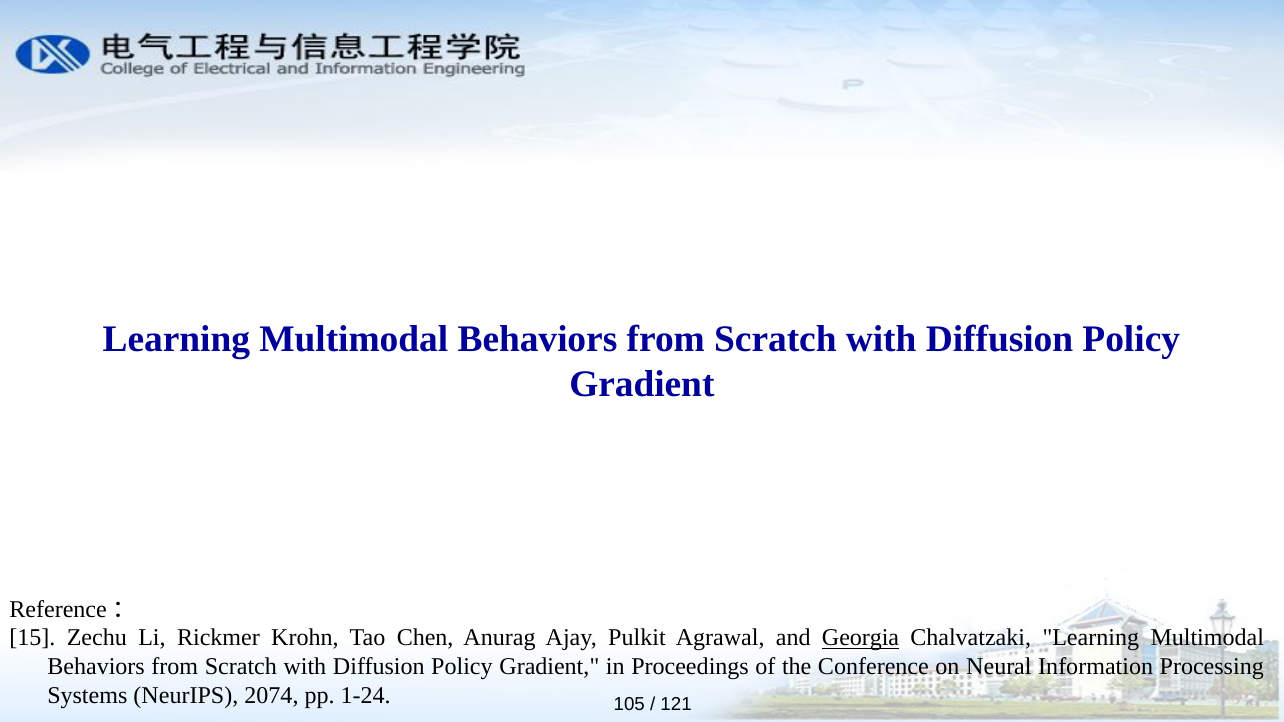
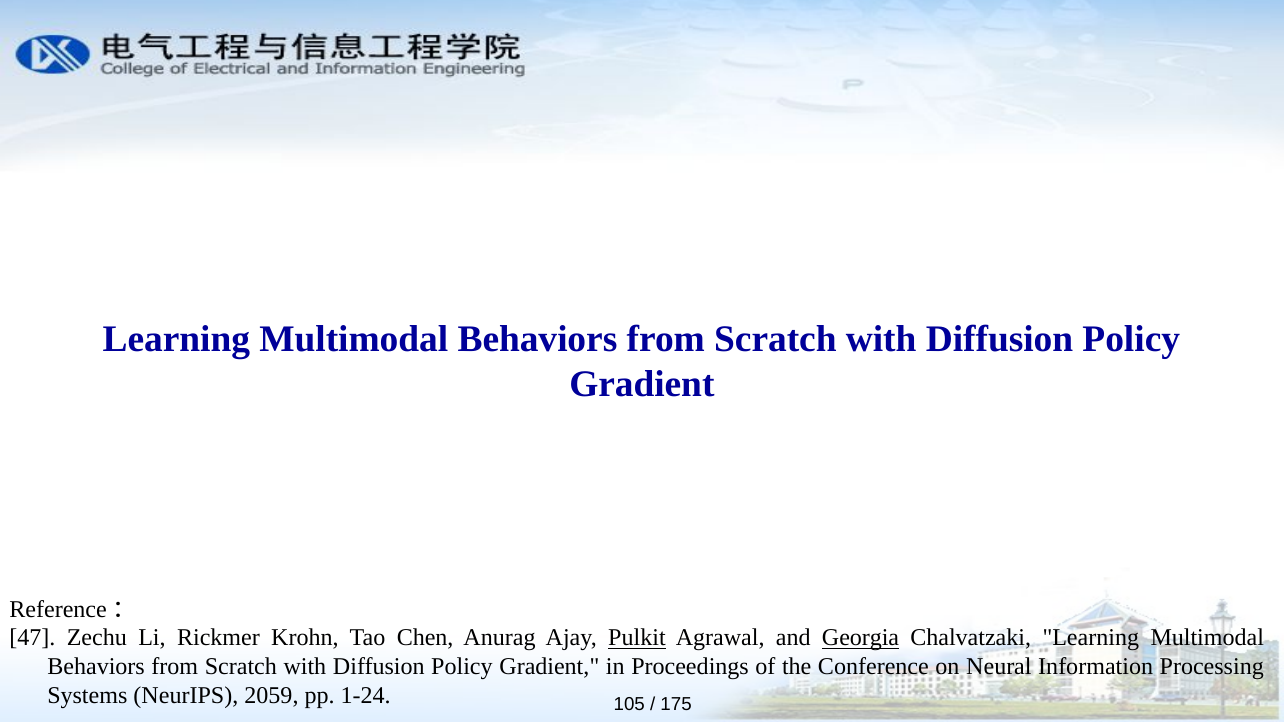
15: 15 -> 47
Pulkit underline: none -> present
2074: 2074 -> 2059
121: 121 -> 175
